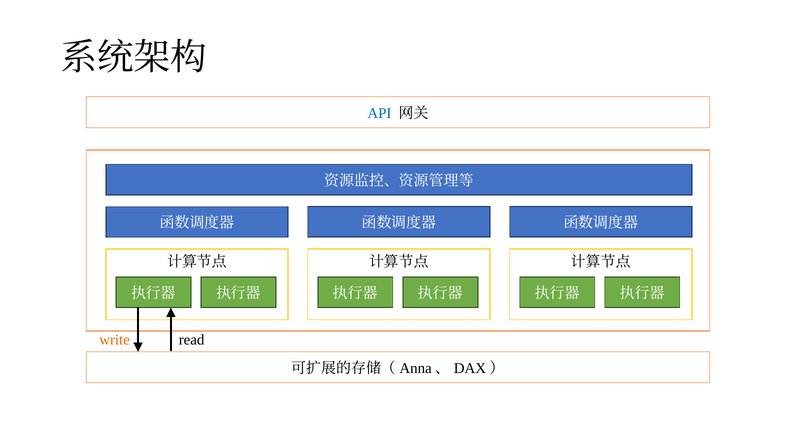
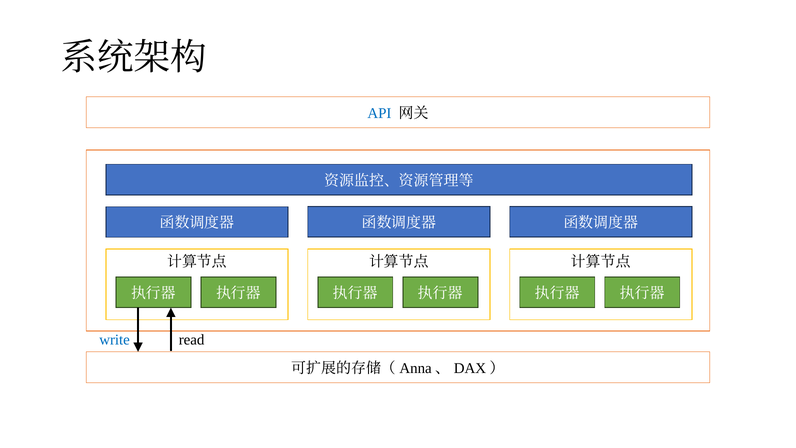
write colour: orange -> blue
